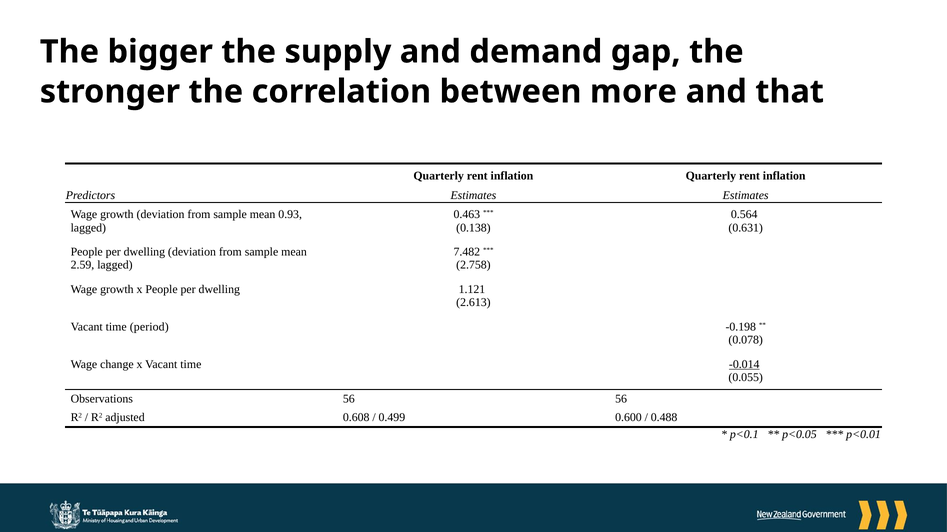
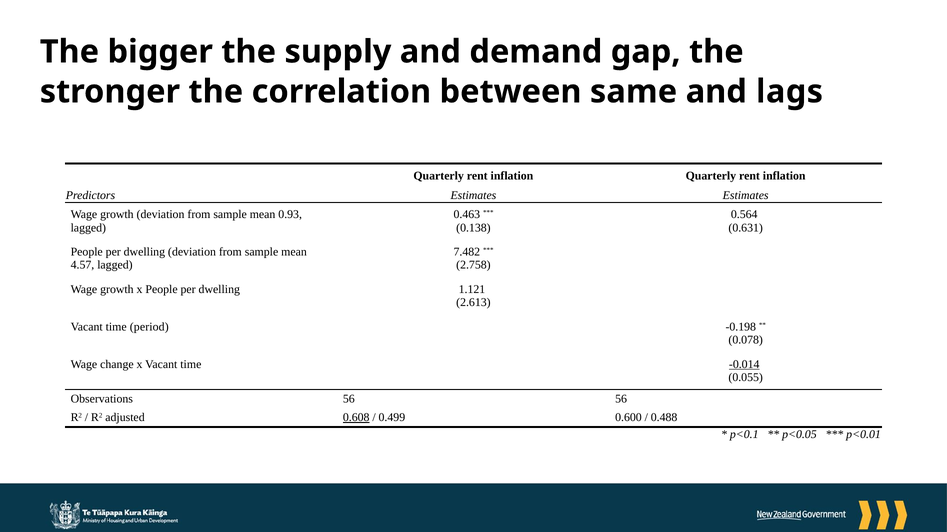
more: more -> same
that: that -> lags
2.59: 2.59 -> 4.57
0.608 underline: none -> present
